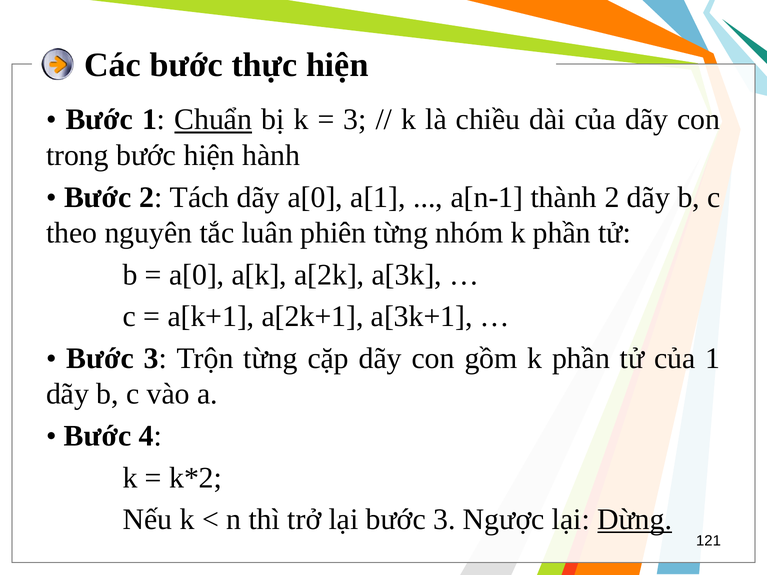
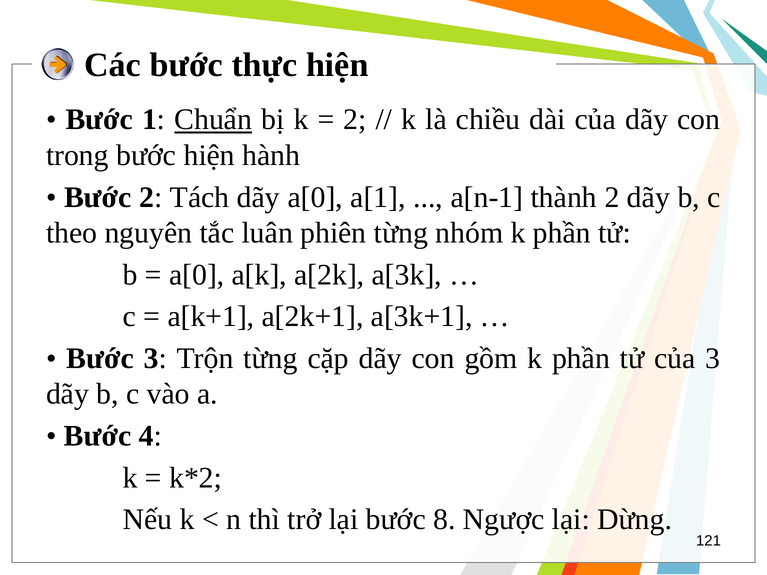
3 at (355, 120): 3 -> 2
của 1: 1 -> 3
lại bước 3: 3 -> 8
Dừng underline: present -> none
